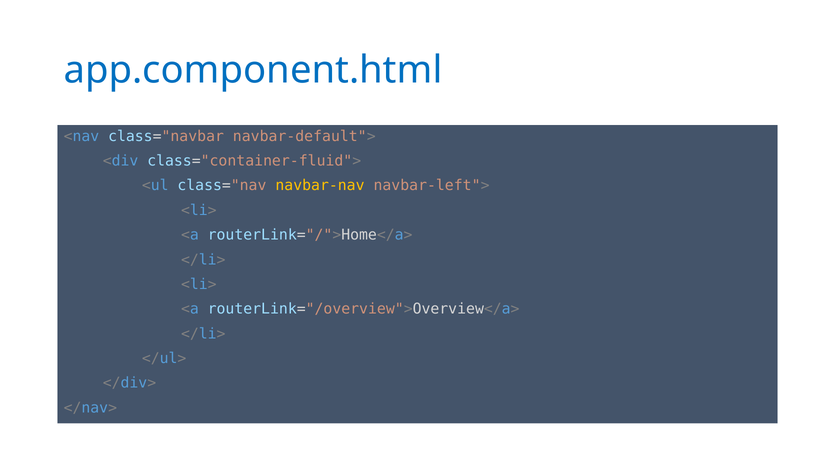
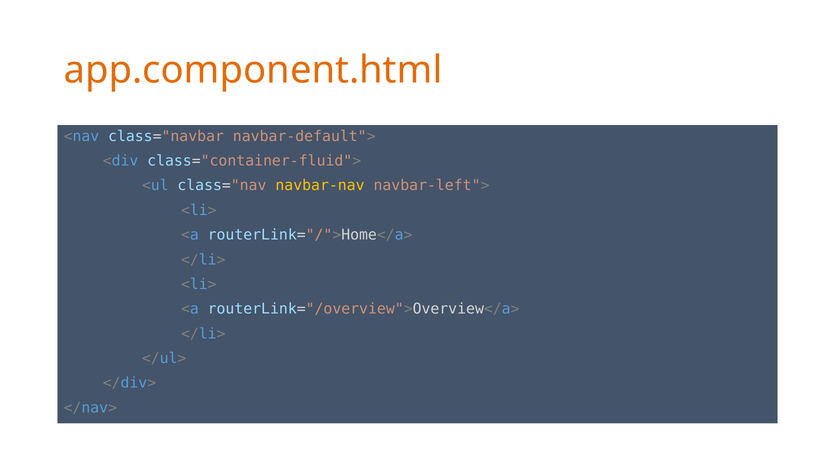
app.component.html colour: blue -> orange
